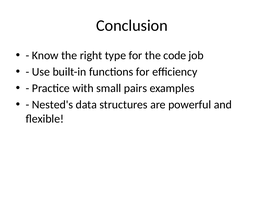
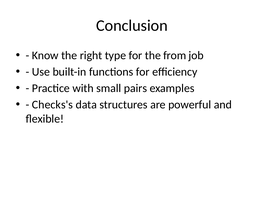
code: code -> from
Nested's: Nested's -> Checks's
